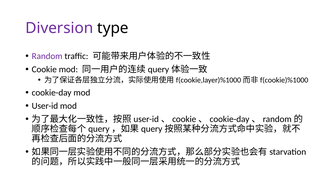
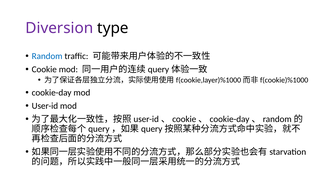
Random colour: purple -> blue
